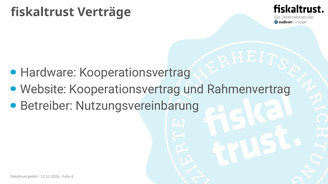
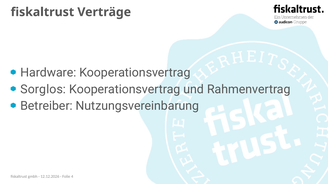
Website: Website -> Sorglos
